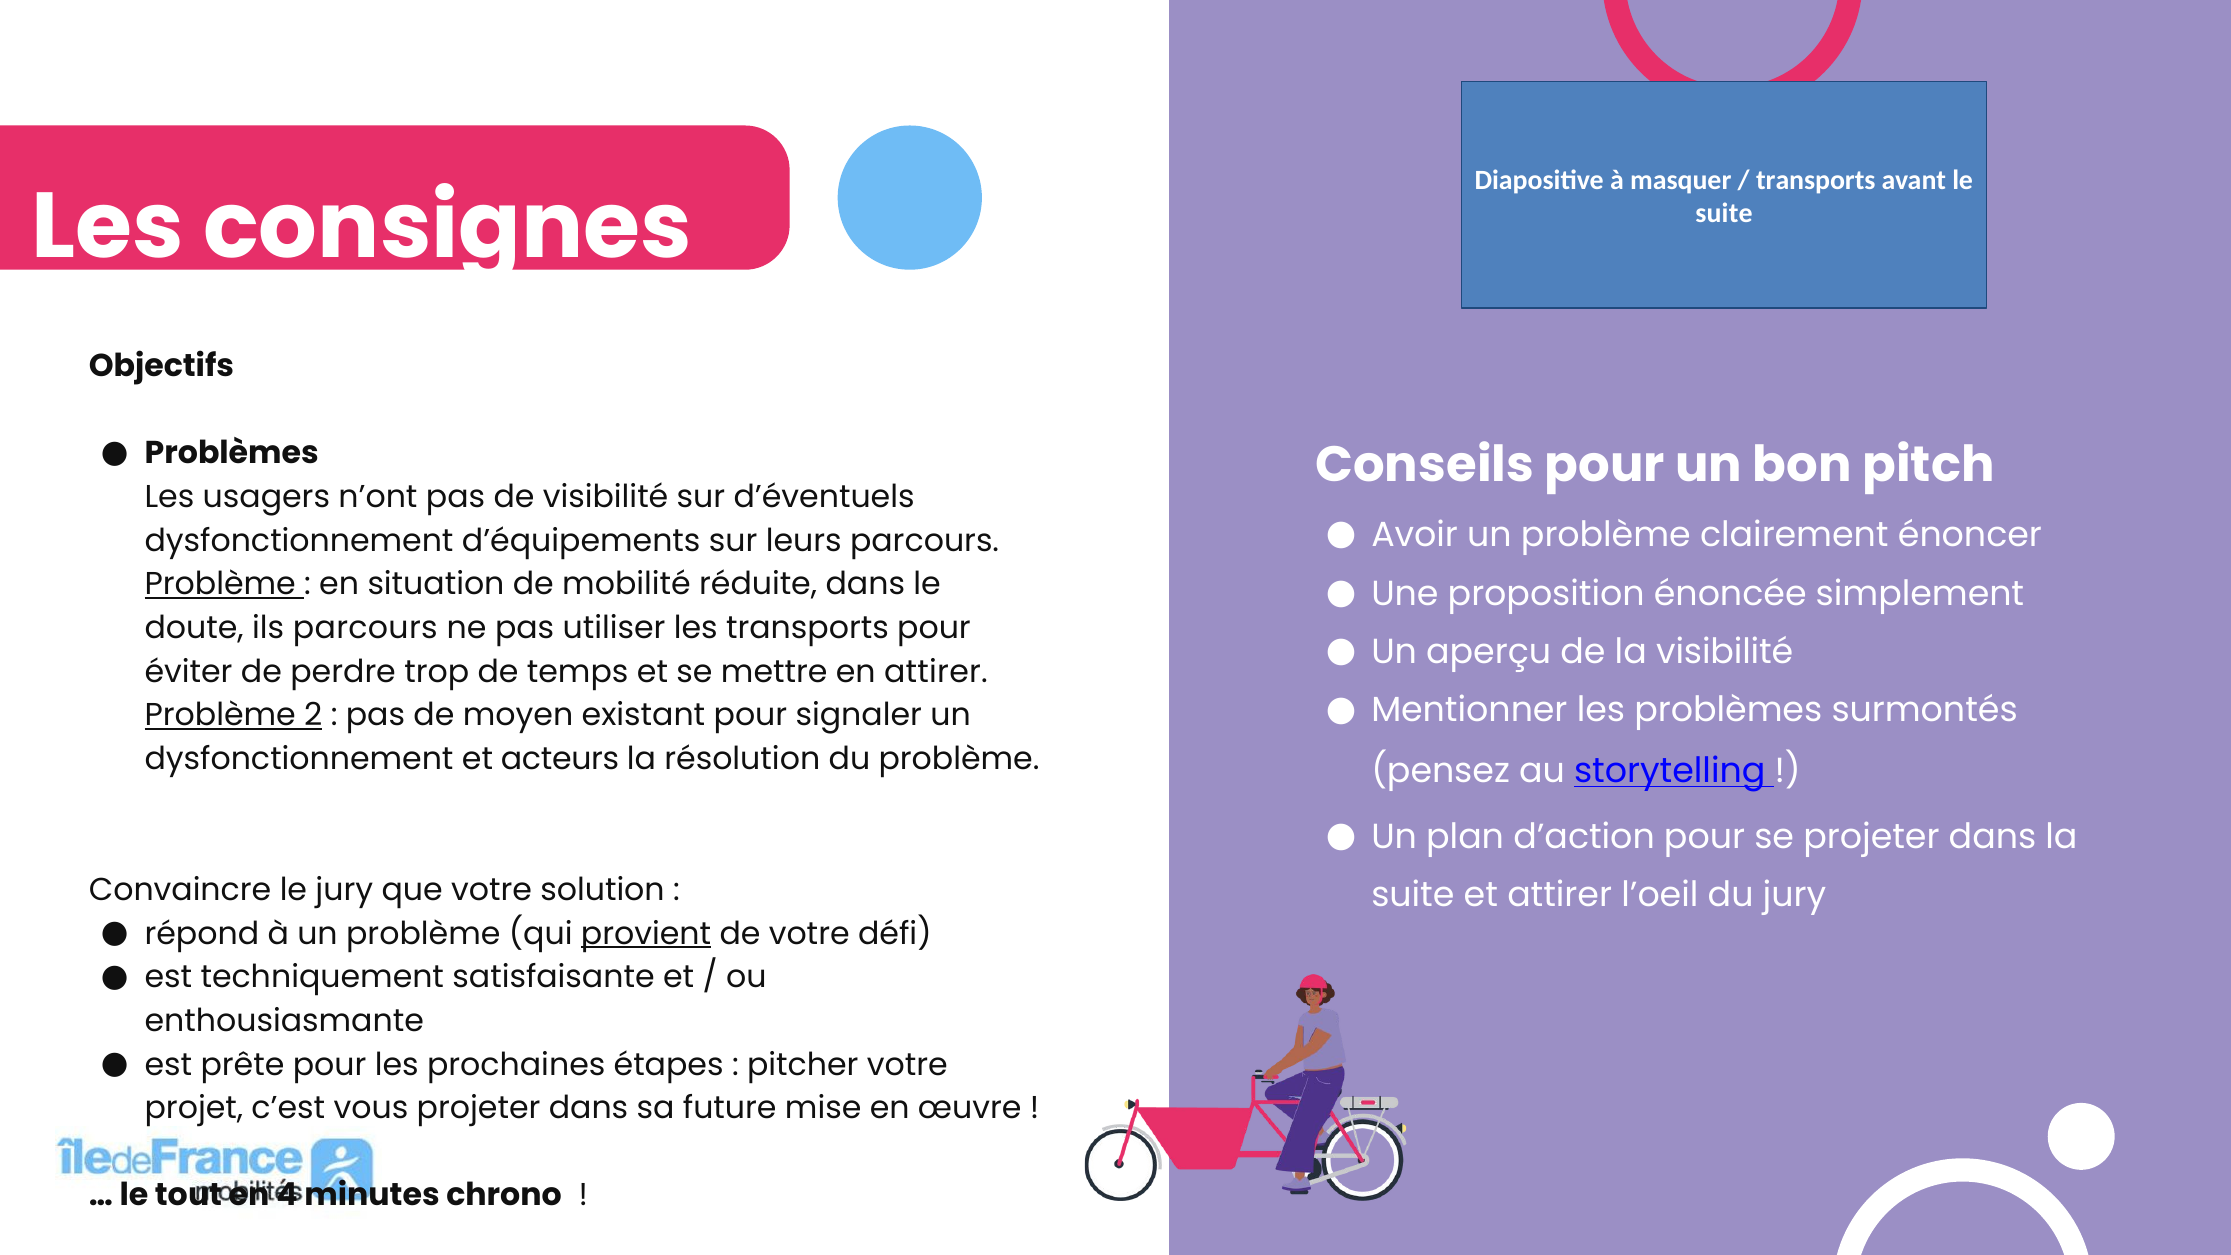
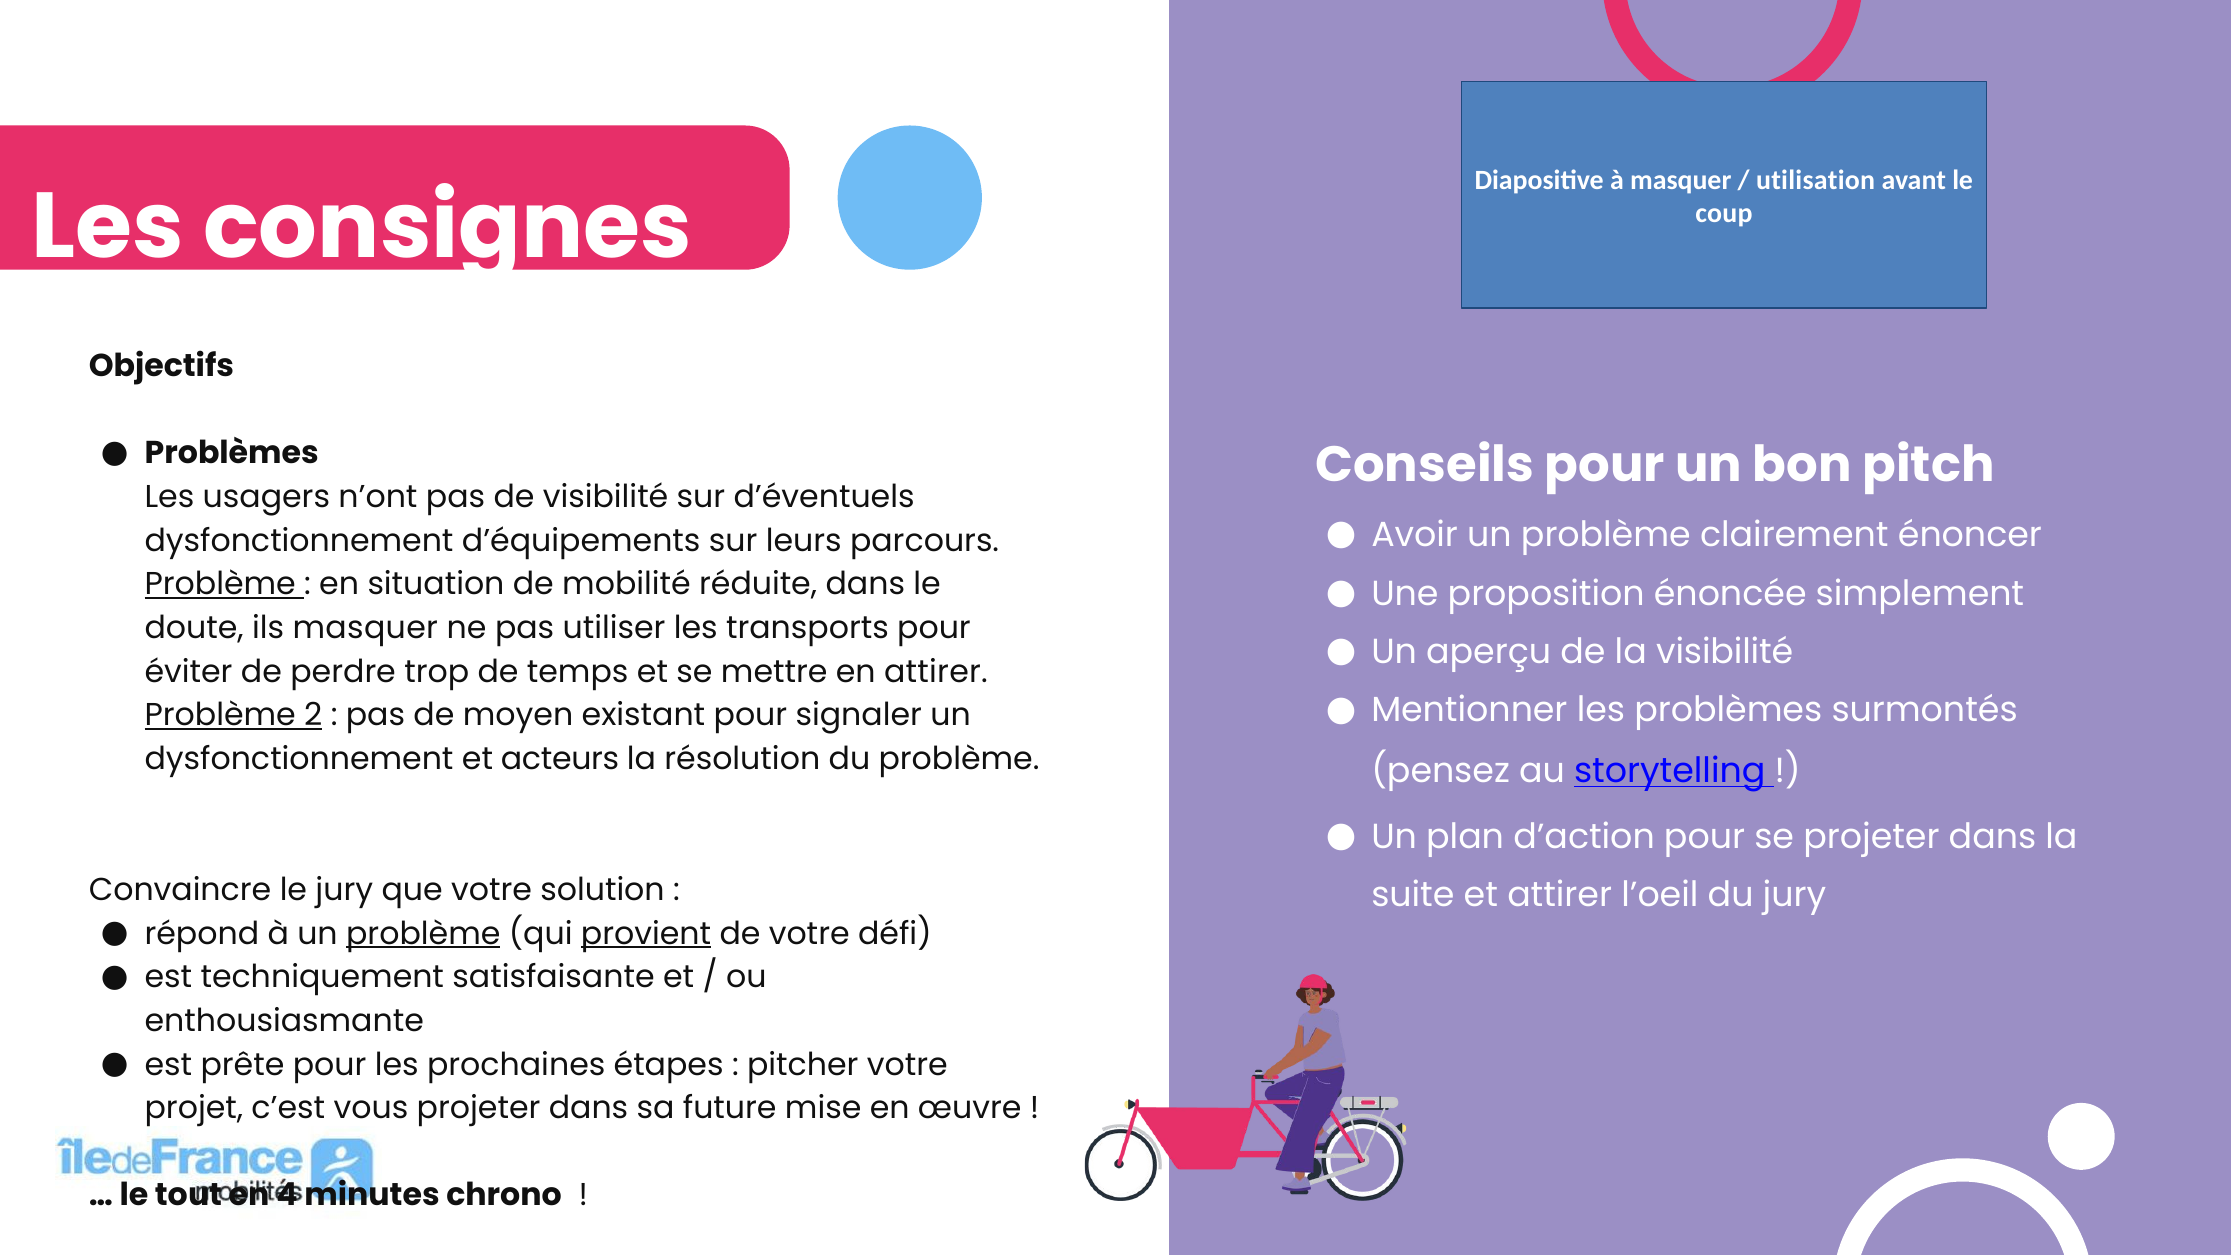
transports at (1816, 180): transports -> utilisation
suite at (1724, 213): suite -> coup
ils parcours: parcours -> masquer
problème at (423, 934) underline: none -> present
